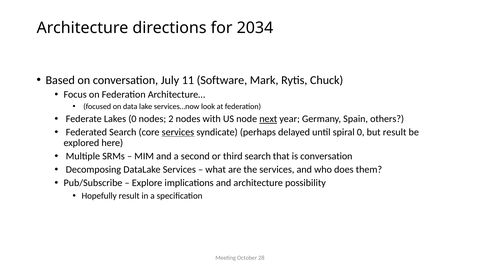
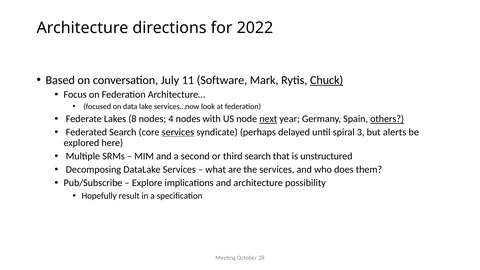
2034: 2034 -> 2022
Chuck underline: none -> present
Lakes 0: 0 -> 8
2: 2 -> 4
others underline: none -> present
spiral 0: 0 -> 3
but result: result -> alerts
is conversation: conversation -> unstructured
